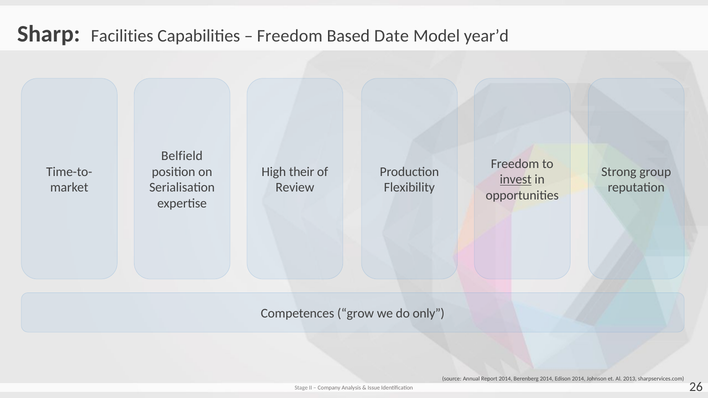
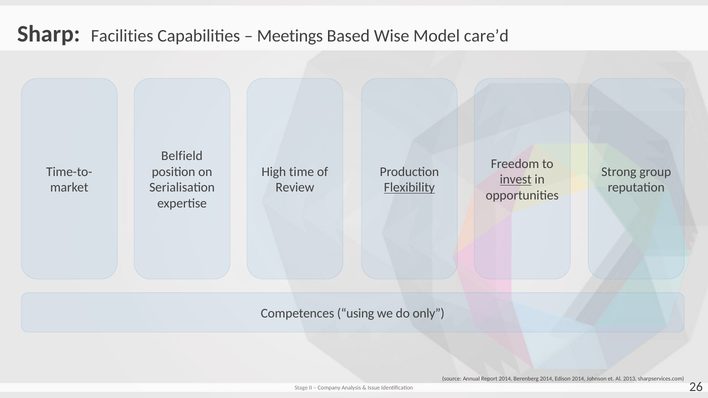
Freedom at (290, 36): Freedom -> Meetings
Date: Date -> Wise
year’d: year’d -> care’d
their: their -> time
Flexibility underline: none -> present
grow: grow -> using
